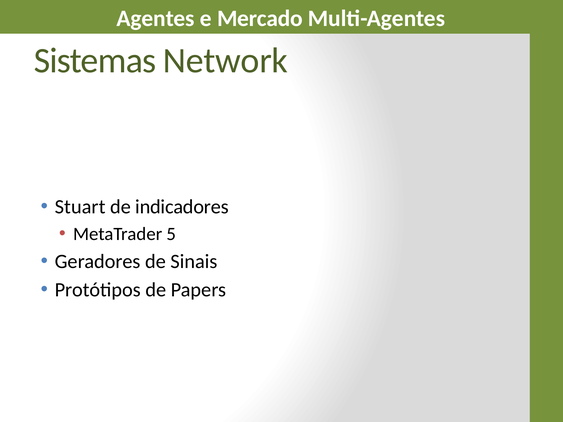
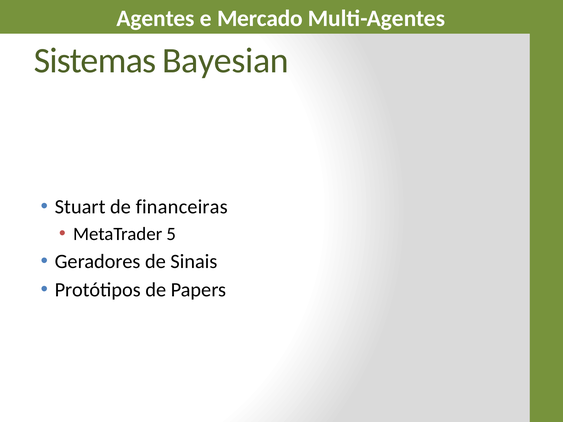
Network: Network -> Bayesian
indicadores: indicadores -> financeiras
